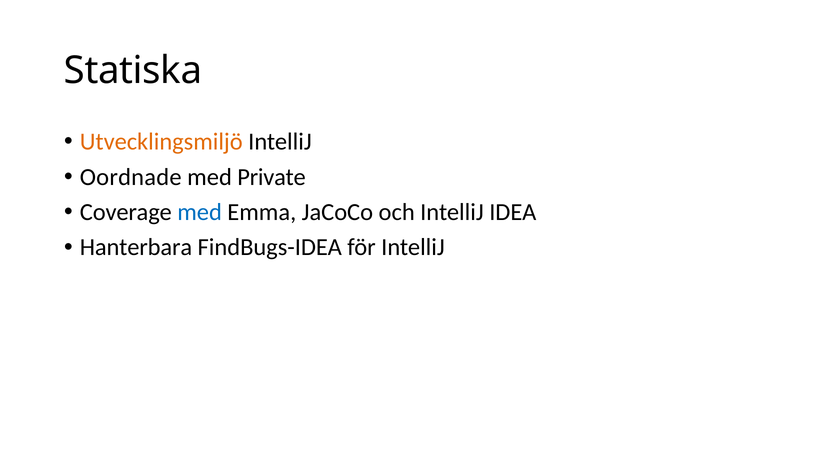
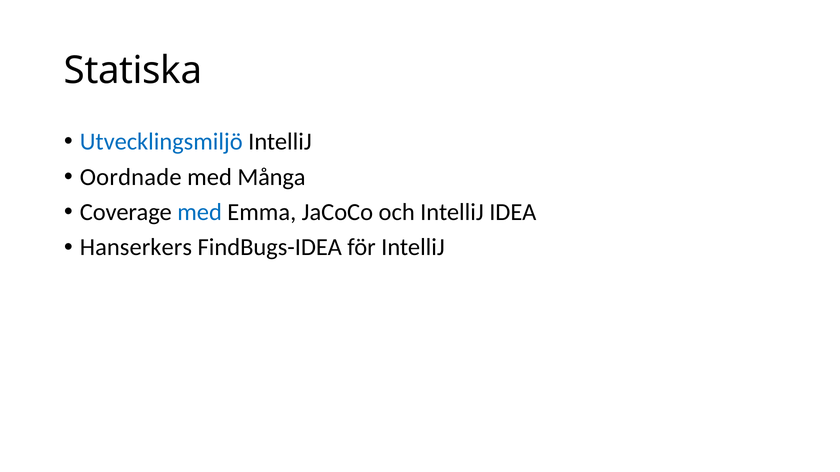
Utvecklingsmiljö colour: orange -> blue
Private: Private -> Många
Hanterbara: Hanterbara -> Hanserkers
